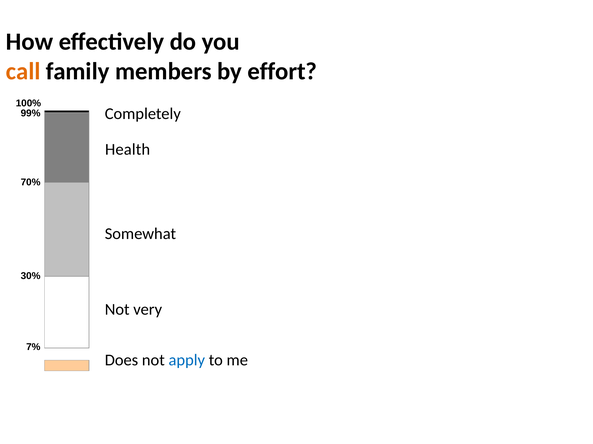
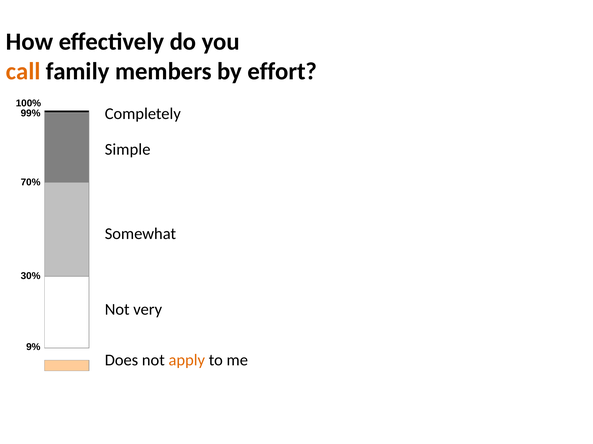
Health: Health -> Simple
7%: 7% -> 9%
apply colour: blue -> orange
